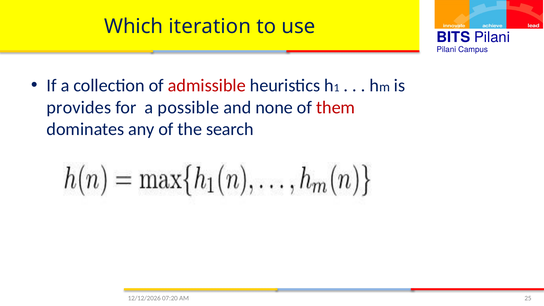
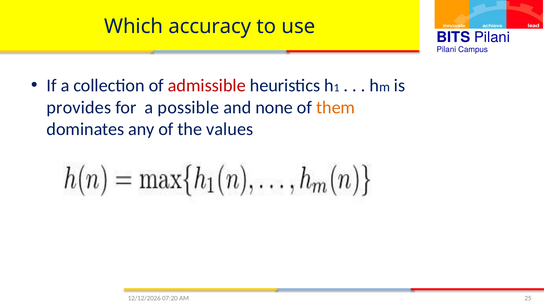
iteration: iteration -> accuracy
them colour: red -> orange
search: search -> values
